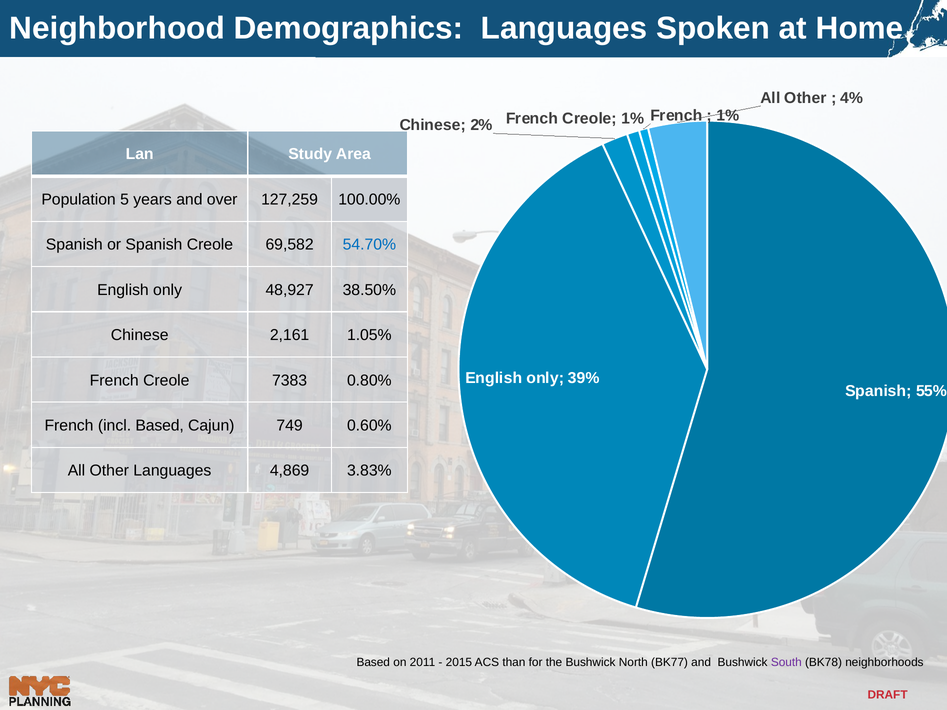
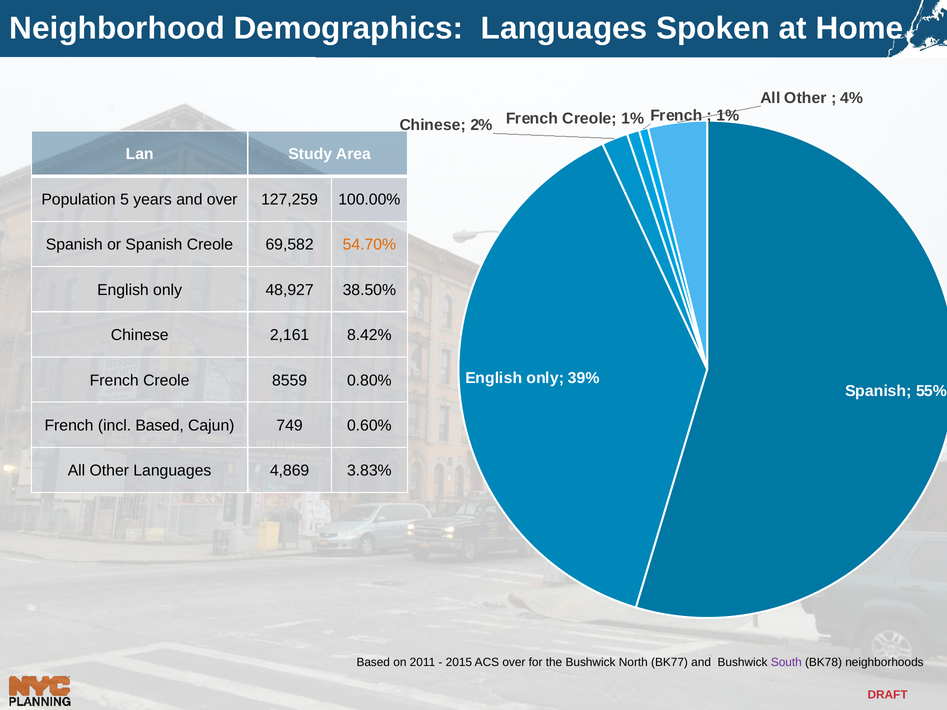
54.70% colour: blue -> orange
1.05%: 1.05% -> 8.42%
7383: 7383 -> 8559
ACS than: than -> over
